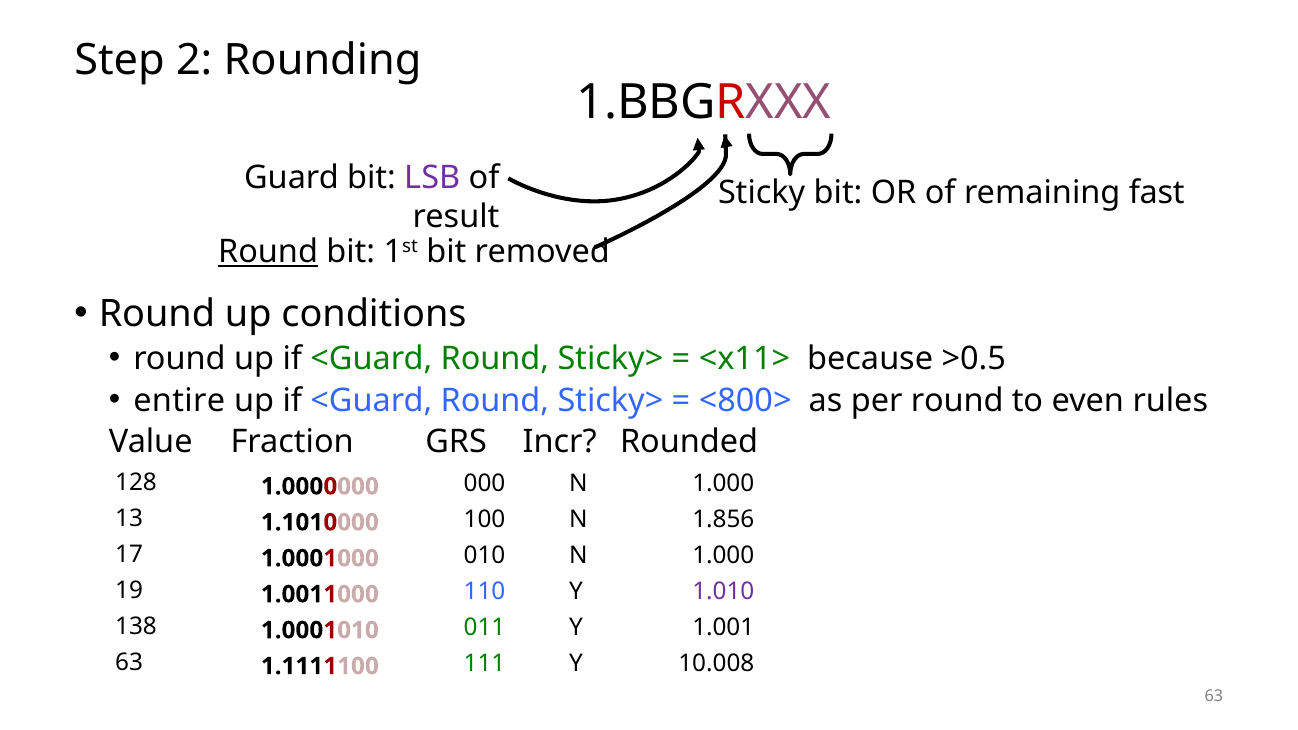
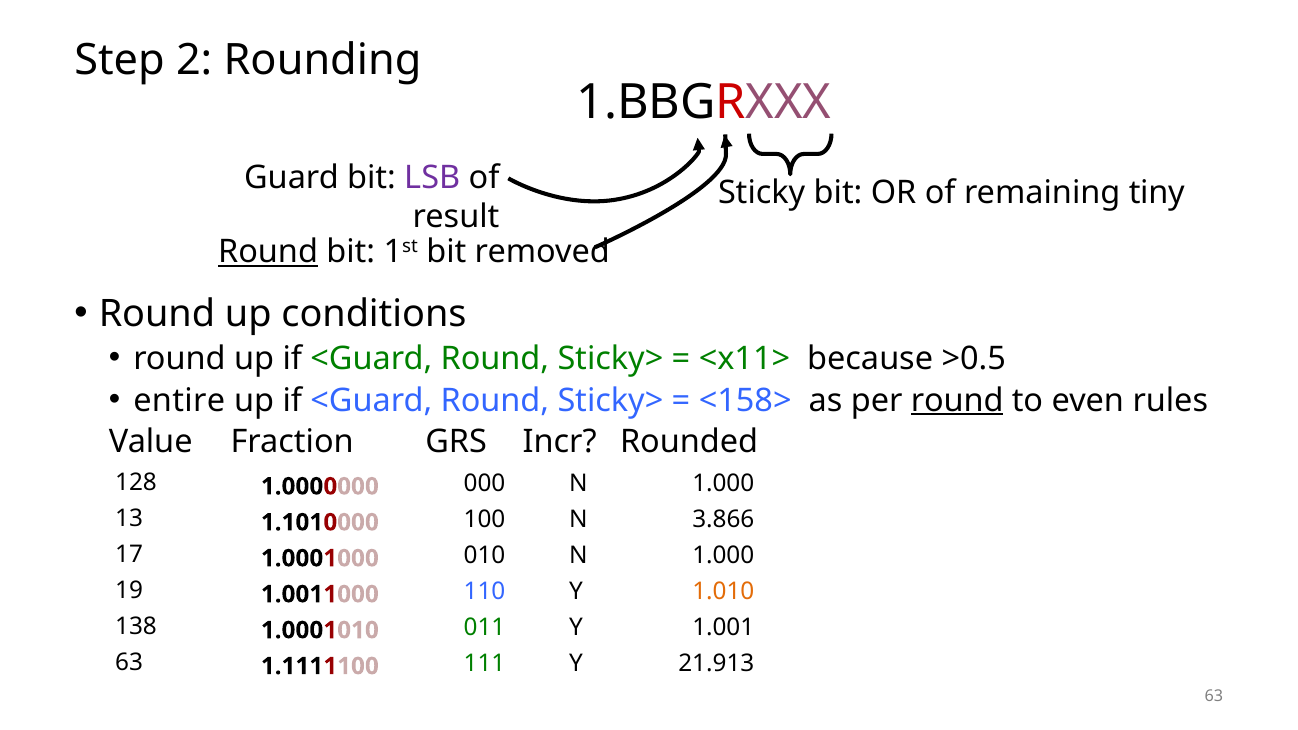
fast: fast -> tiny
<800>: <800> -> <158>
round at (957, 400) underline: none -> present
1.856: 1.856 -> 3.866
1.010 colour: purple -> orange
10.008: 10.008 -> 21.913
